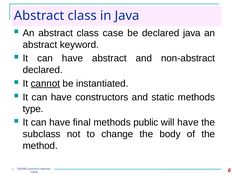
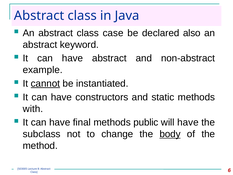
declared java: java -> also
declared at (43, 70): declared -> example
type: type -> with
body underline: none -> present
